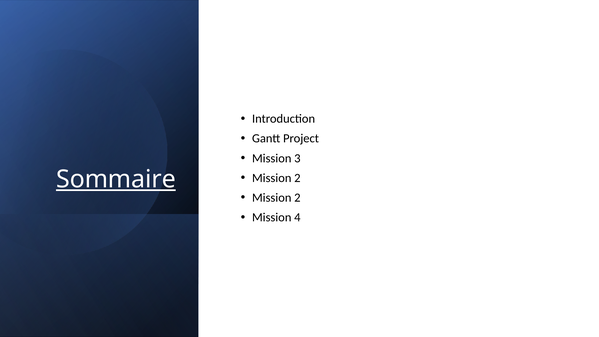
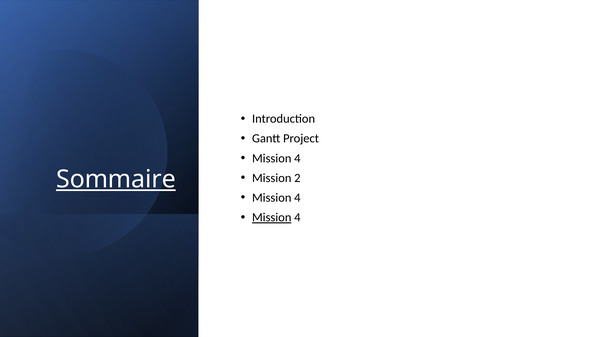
3 at (297, 158): 3 -> 4
2 at (297, 198): 2 -> 4
Mission at (272, 217) underline: none -> present
